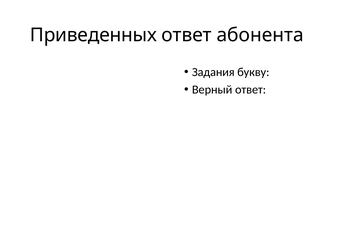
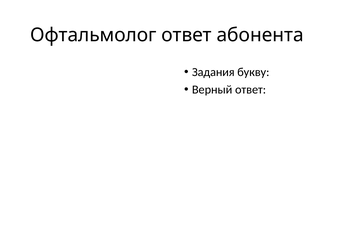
Приведенных: Приведенных -> Офтальмолог
